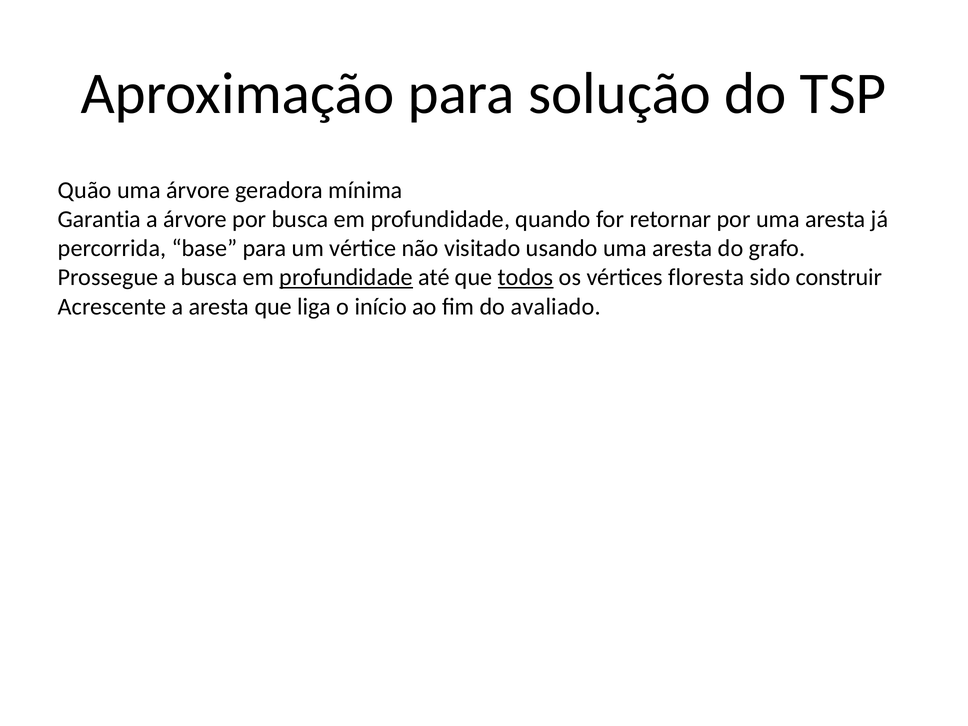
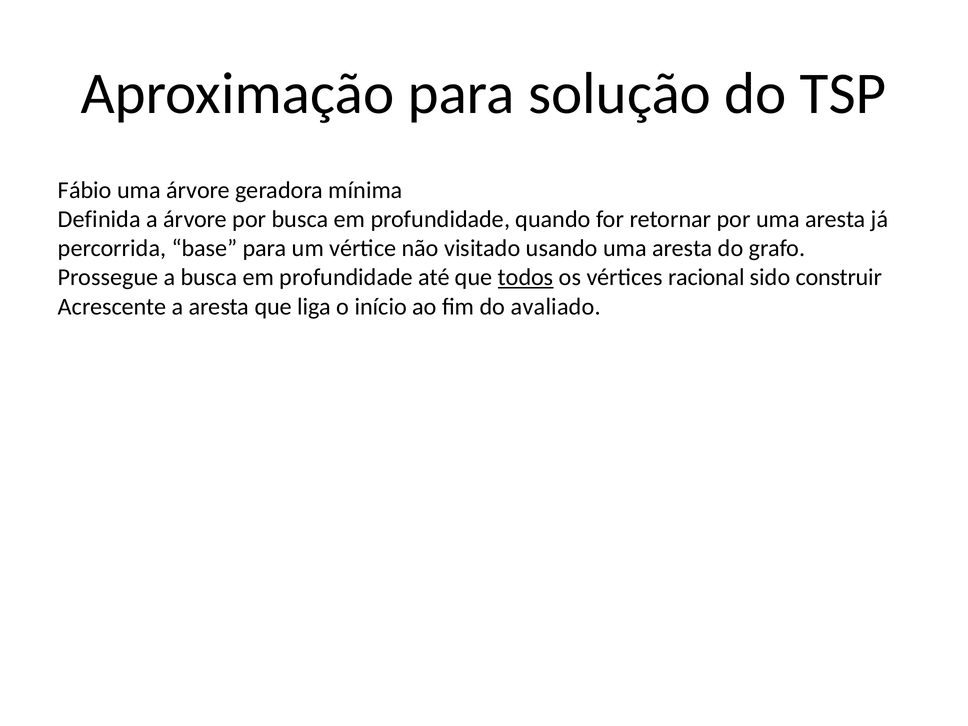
Quão: Quão -> Fábio
Garantia: Garantia -> Definida
profundidade at (346, 277) underline: present -> none
floresta: floresta -> racional
